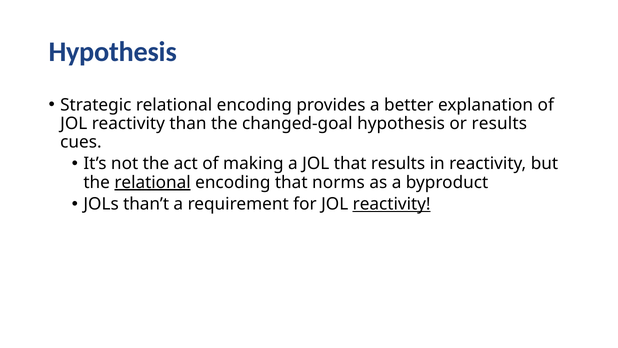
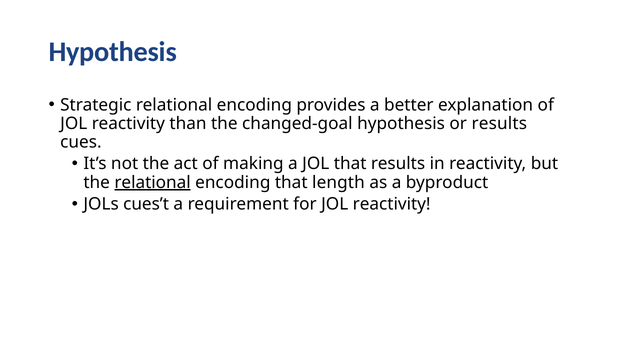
norms: norms -> length
than’t: than’t -> cues’t
reactivity at (392, 204) underline: present -> none
